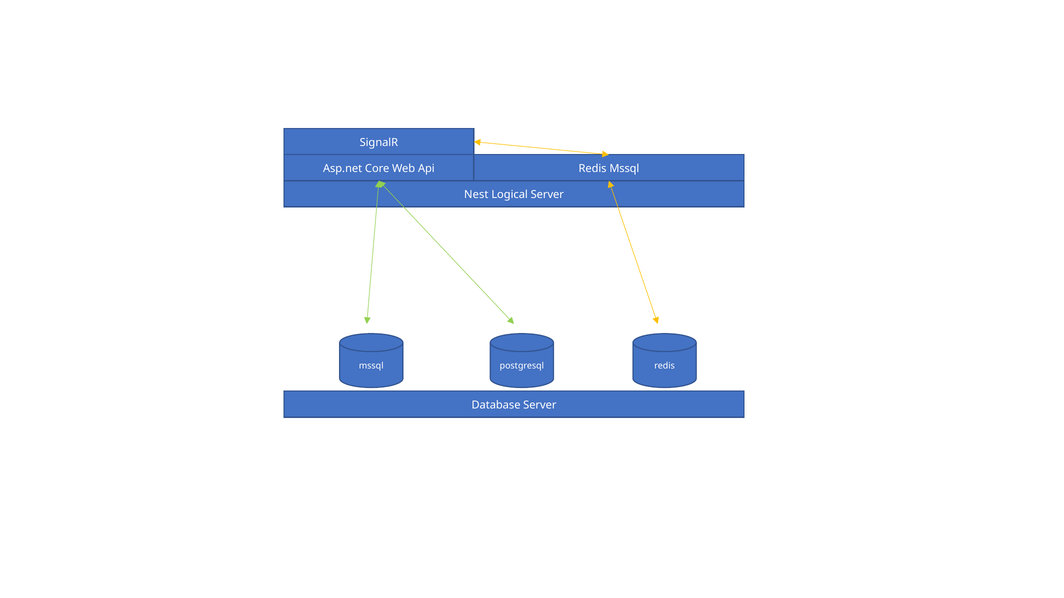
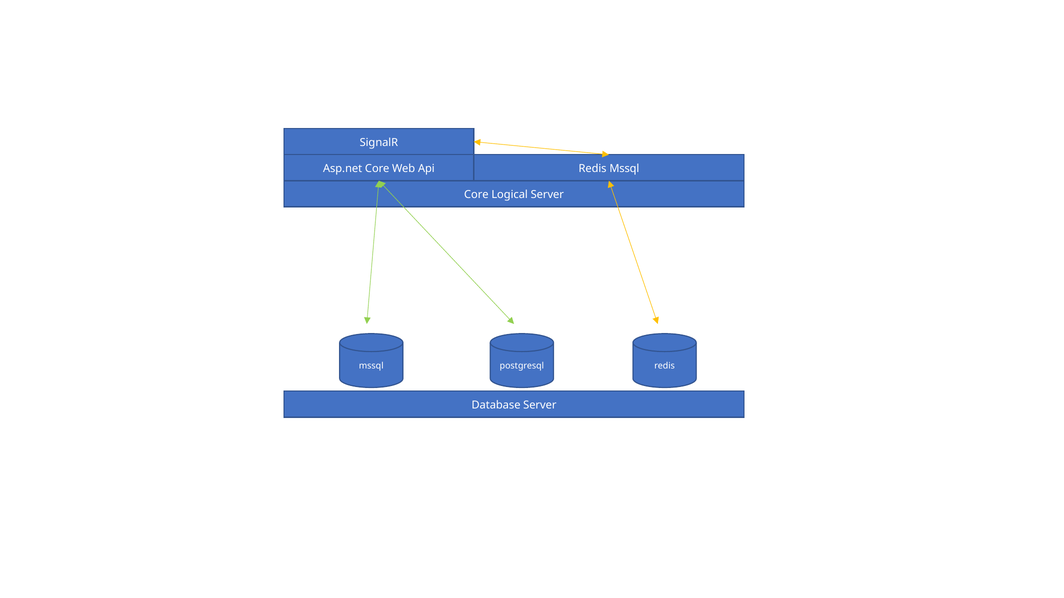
Nest at (476, 195): Nest -> Core
